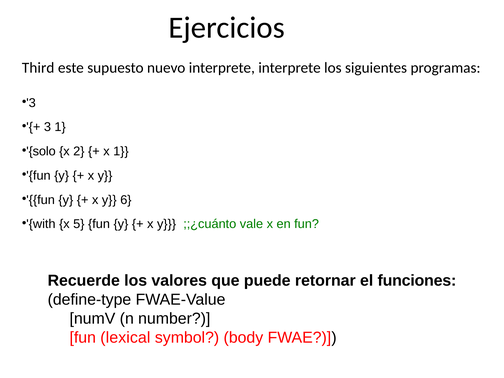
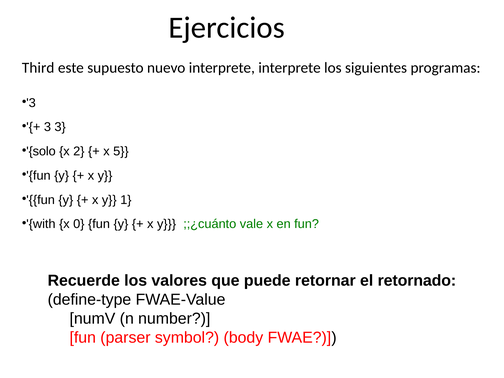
3 1: 1 -> 3
x 1: 1 -> 5
6: 6 -> 1
5: 5 -> 0
funciones: funciones -> retornado
lexical: lexical -> parser
